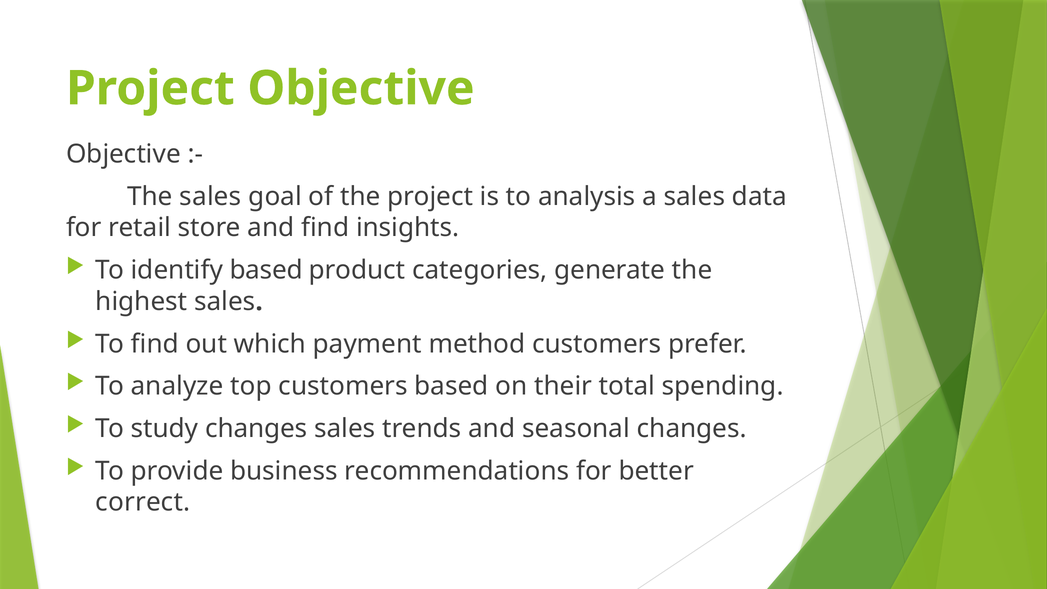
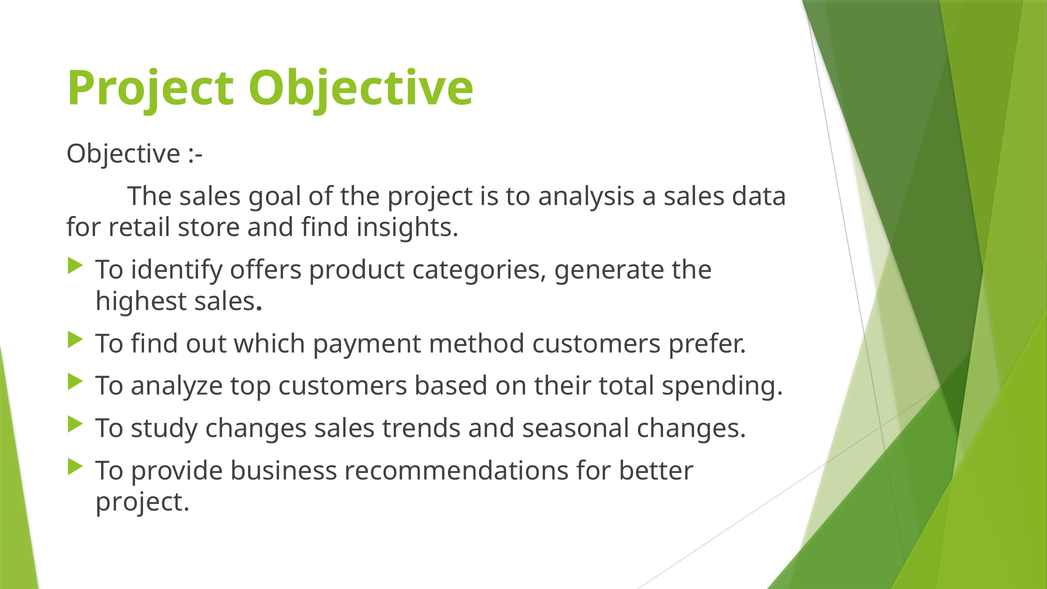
identify based: based -> offers
correct at (143, 502): correct -> project
